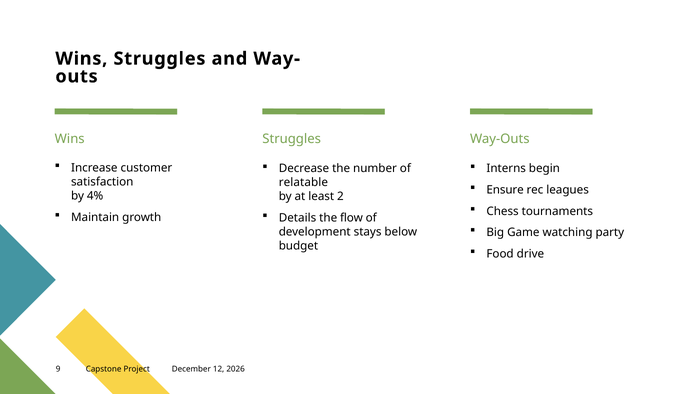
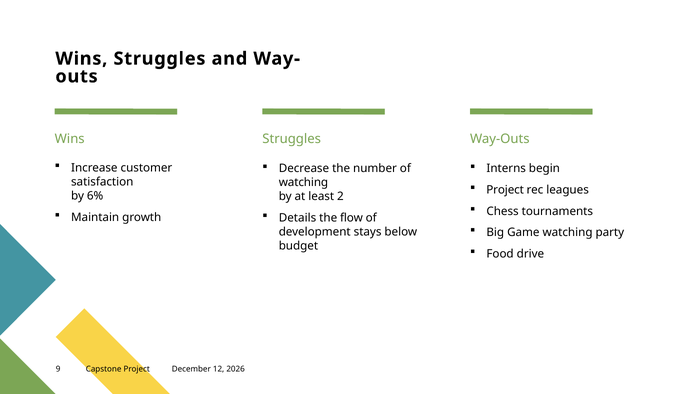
relatable at (303, 183): relatable -> watching
Ensure at (505, 190): Ensure -> Project
4%: 4% -> 6%
